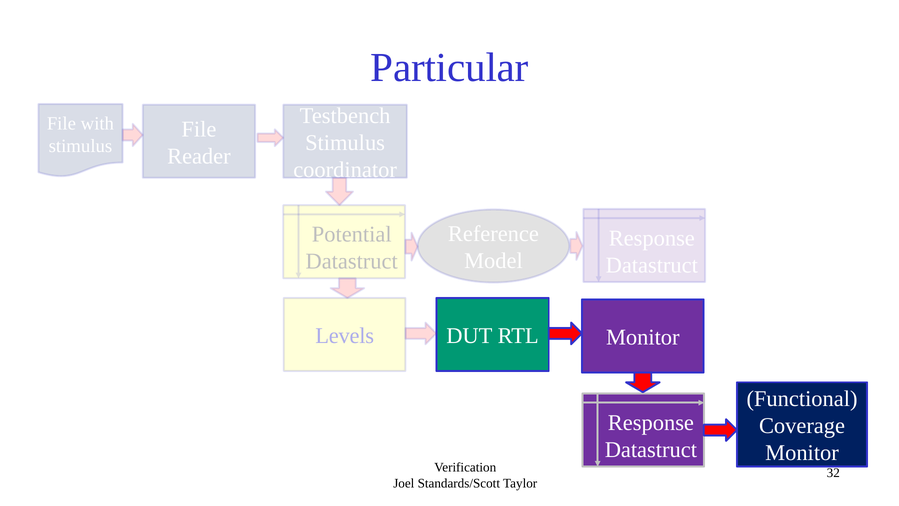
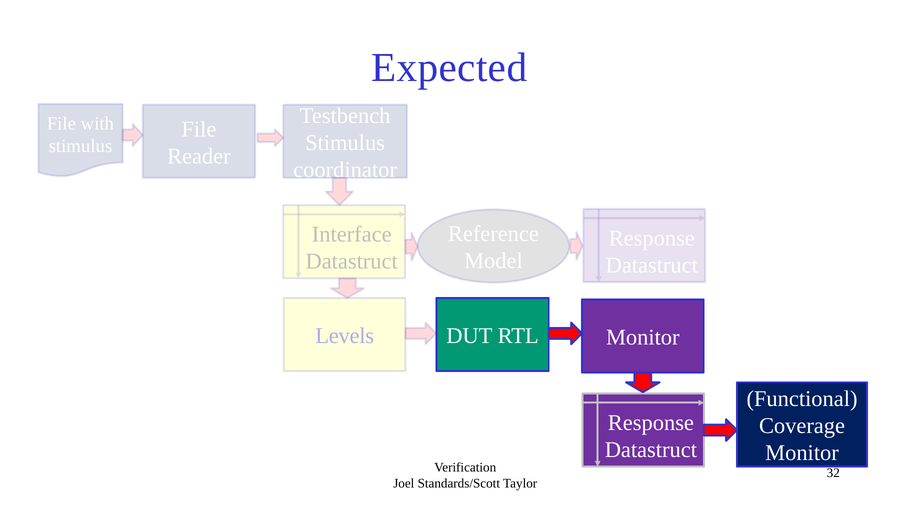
Particular: Particular -> Expected
Potential: Potential -> Interface
